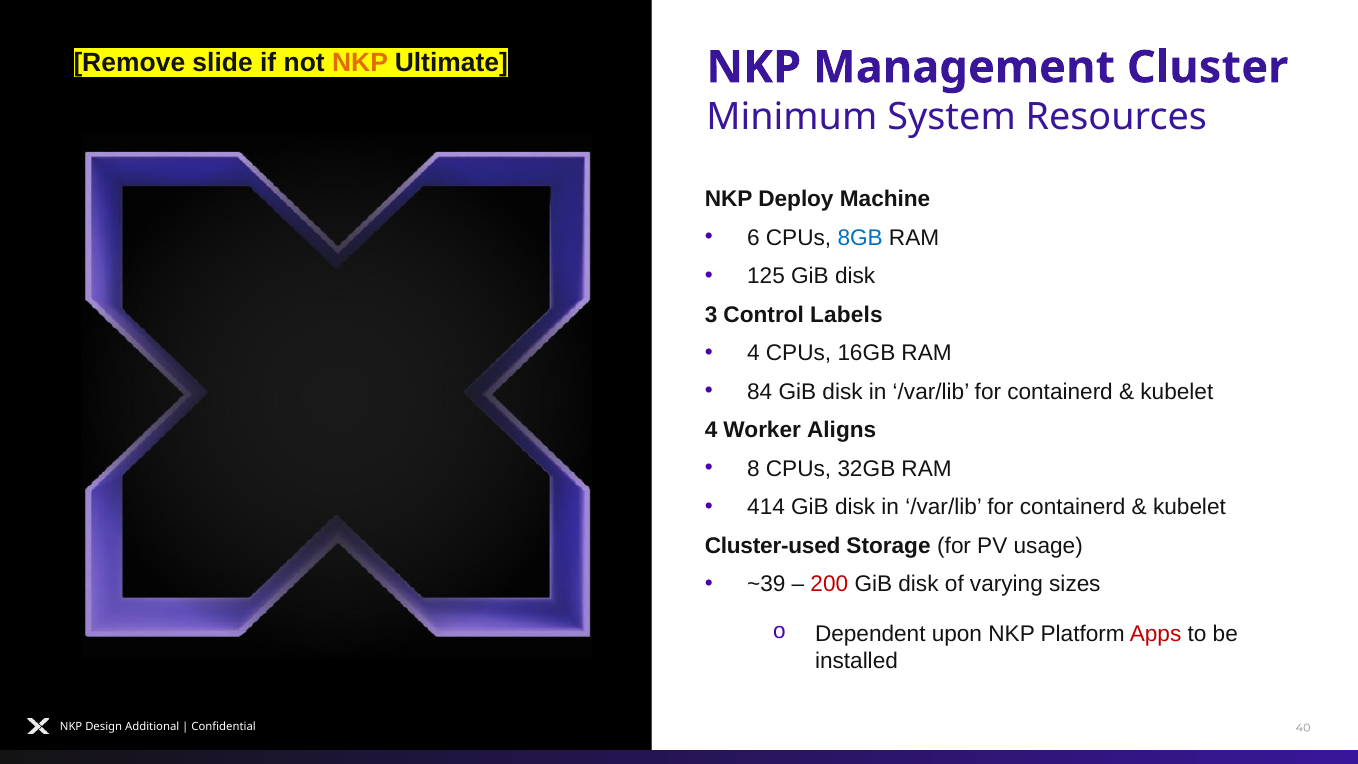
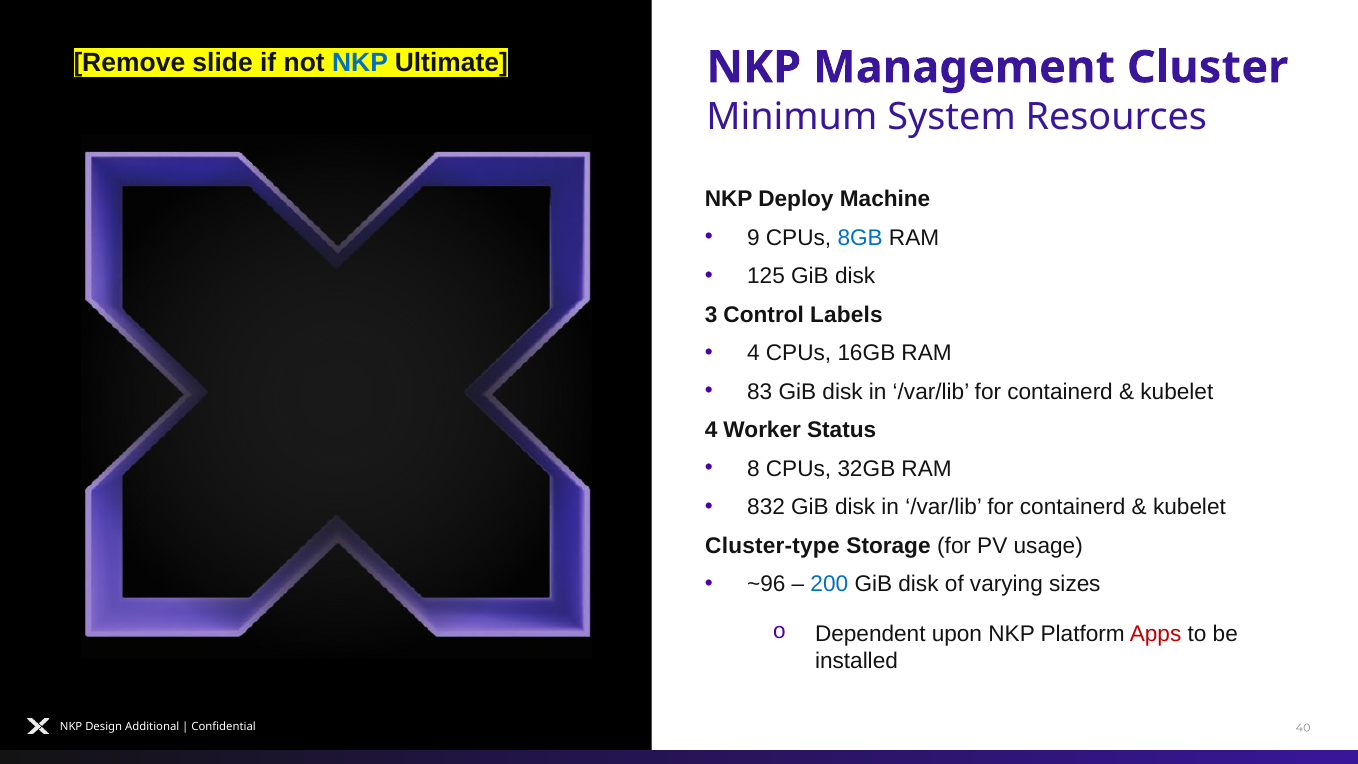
NKP at (360, 63) colour: orange -> blue
6: 6 -> 9
84: 84 -> 83
Aligns: Aligns -> Status
414: 414 -> 832
Cluster-used: Cluster-used -> Cluster-type
~39: ~39 -> ~96
200 colour: red -> blue
